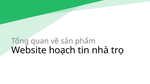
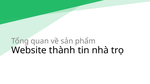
hoạch: hoạch -> thành
